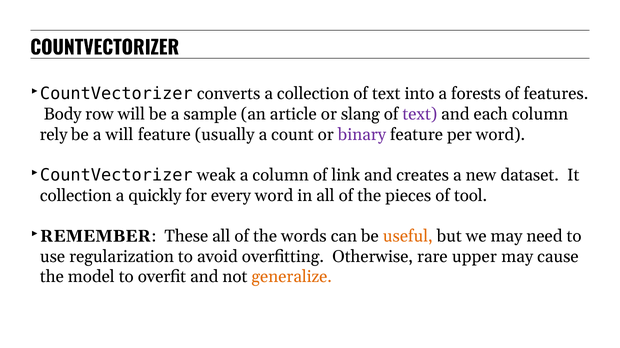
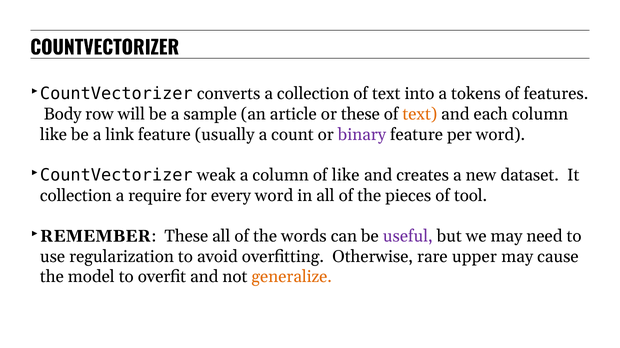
forests: forests -> tokens
or slang: slang -> these
text at (420, 114) colour: purple -> orange
rely at (54, 134): rely -> like
a will: will -> link
of link: link -> like
quickly: quickly -> require
useful colour: orange -> purple
